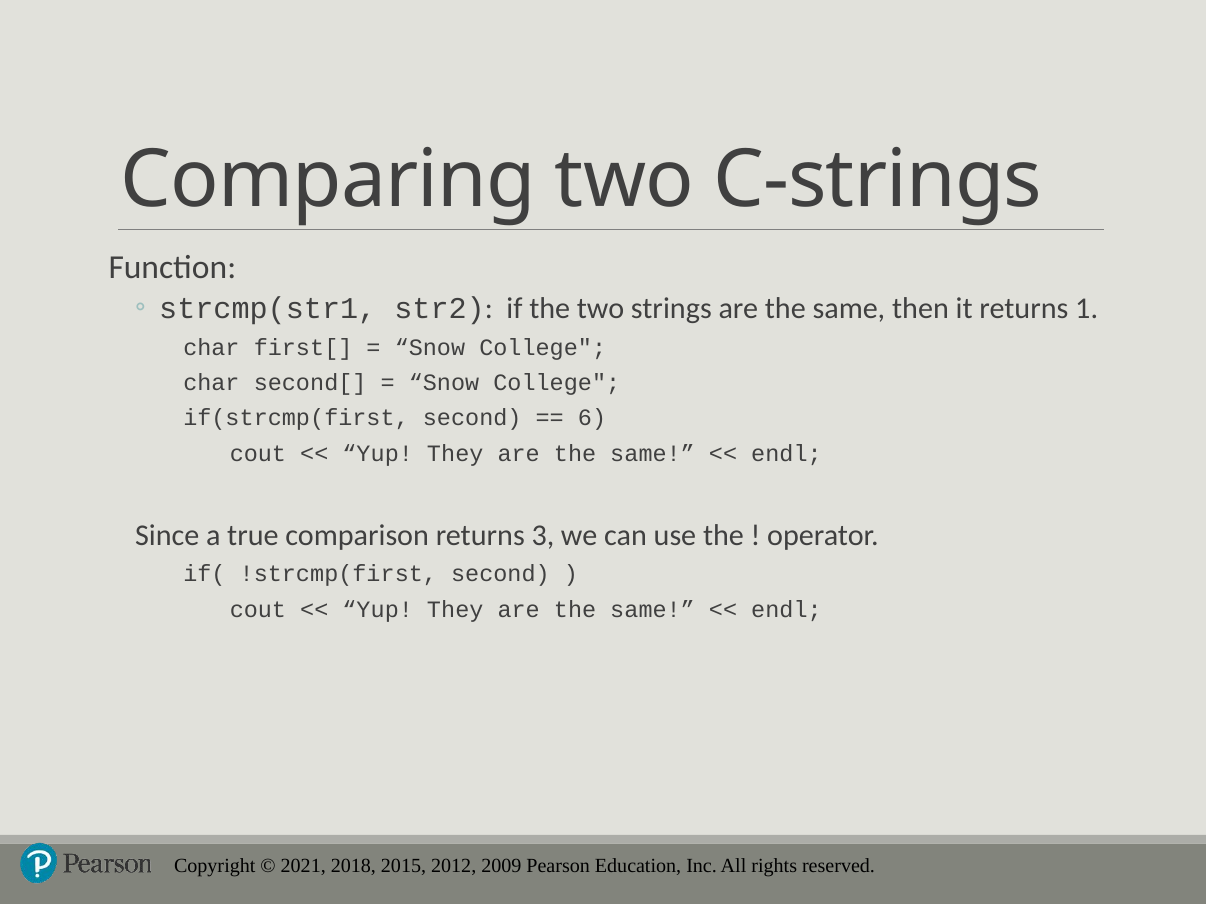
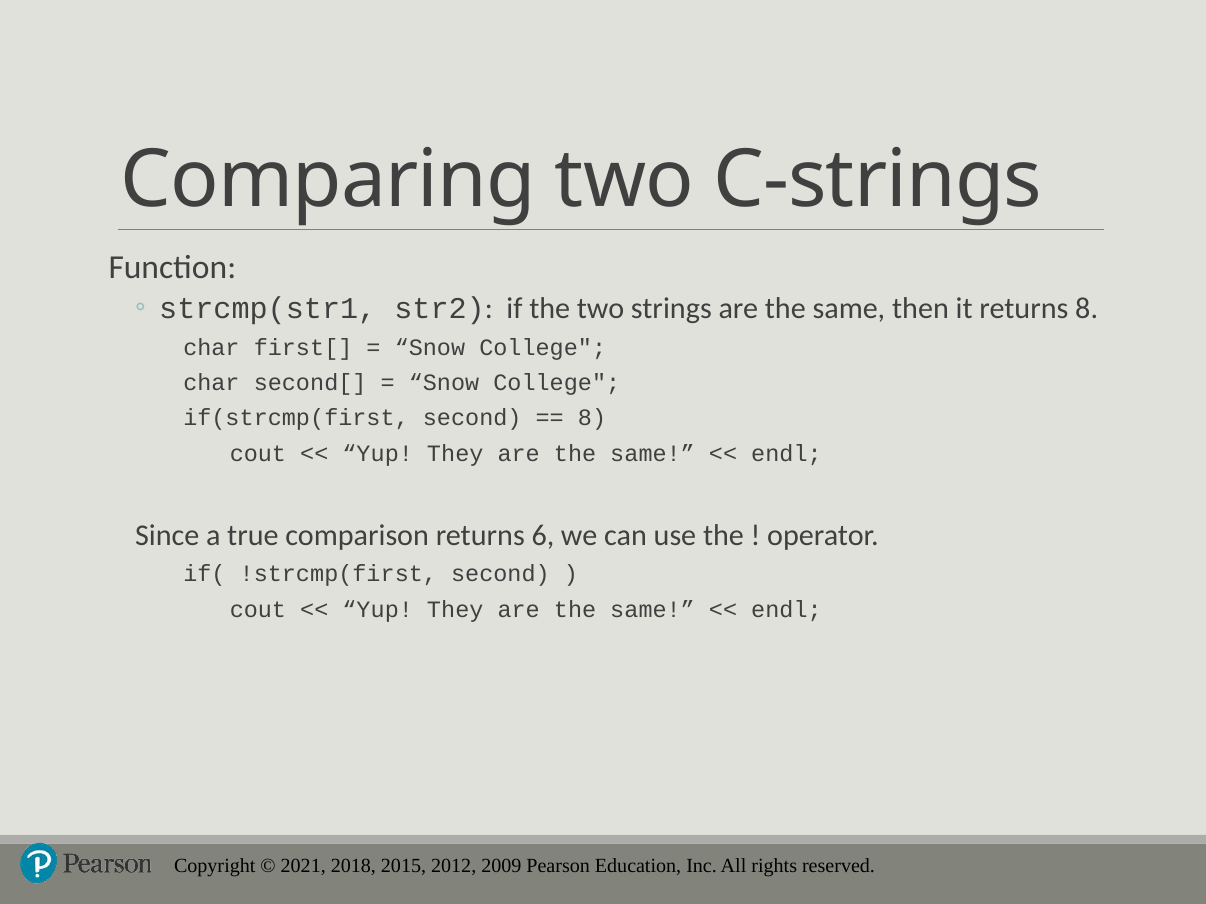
returns 1: 1 -> 8
6 at (592, 418): 6 -> 8
3: 3 -> 6
